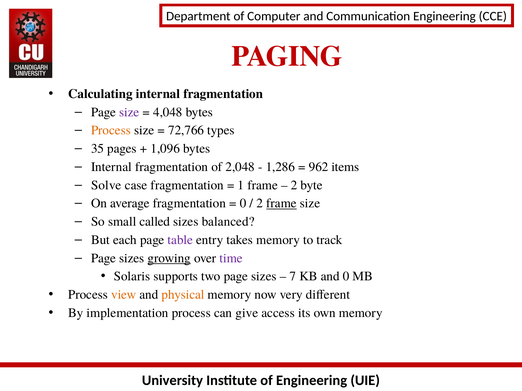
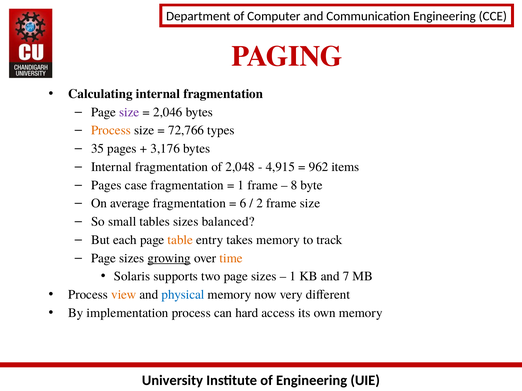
4,048: 4,048 -> 2,046
1,096: 1,096 -> 3,176
1,286: 1,286 -> 4,915
Solve at (106, 185): Solve -> Pages
2 at (294, 185): 2 -> 8
0 at (243, 204): 0 -> 6
frame at (281, 204) underline: present -> none
called: called -> tables
table colour: purple -> orange
time colour: purple -> orange
7 at (293, 277): 7 -> 1
and 0: 0 -> 7
physical colour: orange -> blue
give: give -> hard
